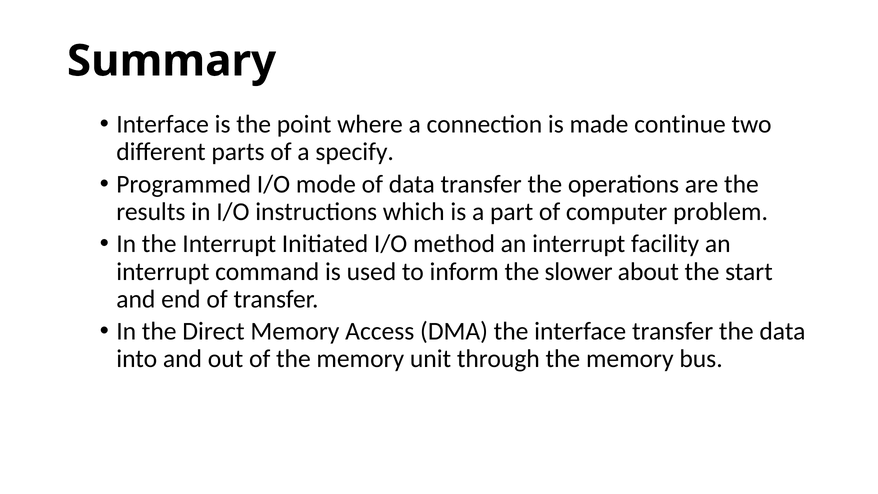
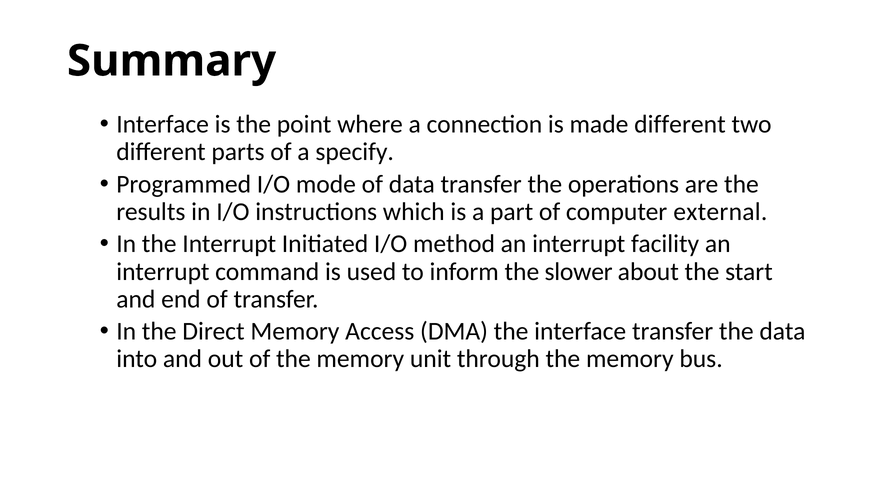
made continue: continue -> different
problem: problem -> external
